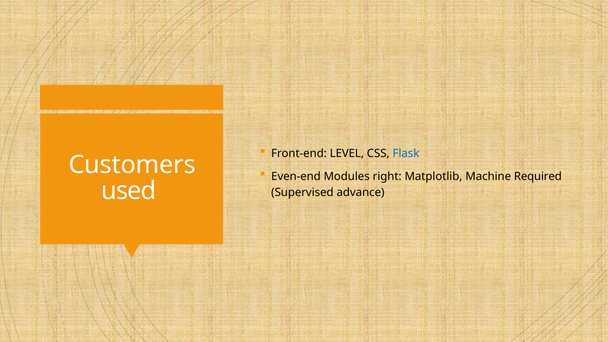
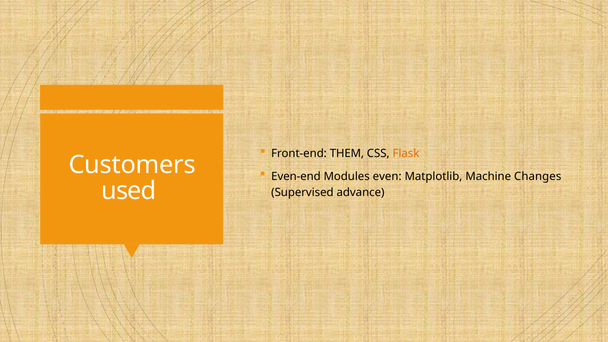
LEVEL: LEVEL -> THEM
Flask colour: blue -> orange
right: right -> even
Required: Required -> Changes
